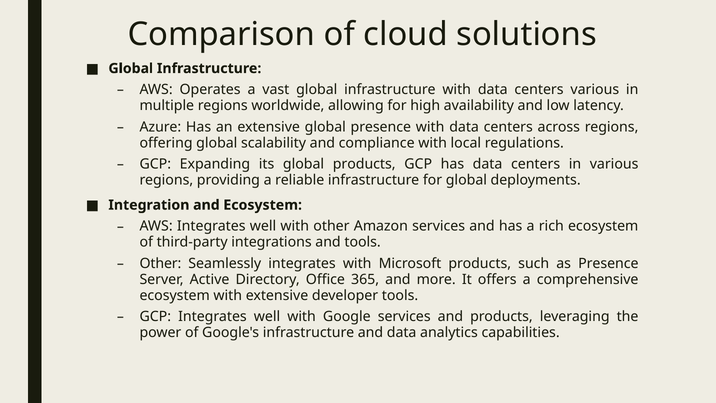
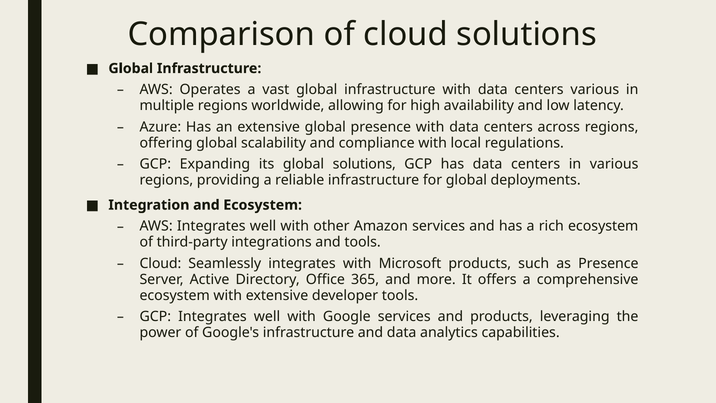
global products: products -> solutions
Other at (160, 263): Other -> Cloud
